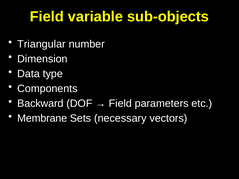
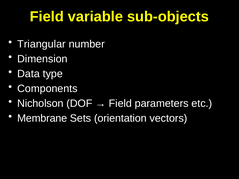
Backward: Backward -> Nicholson
necessary: necessary -> orientation
